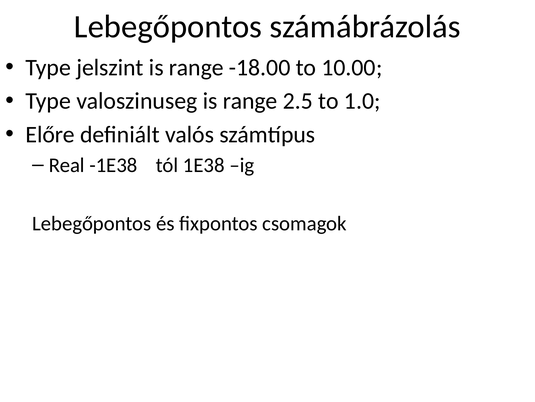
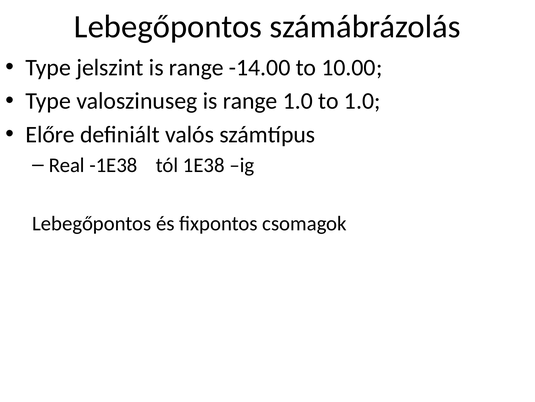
-18.00: -18.00 -> -14.00
range 2.5: 2.5 -> 1.0
